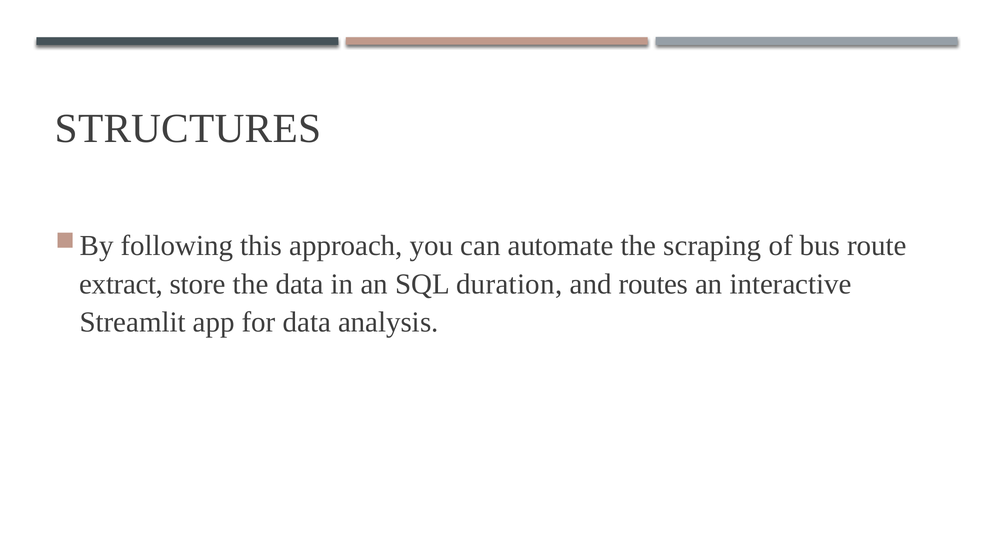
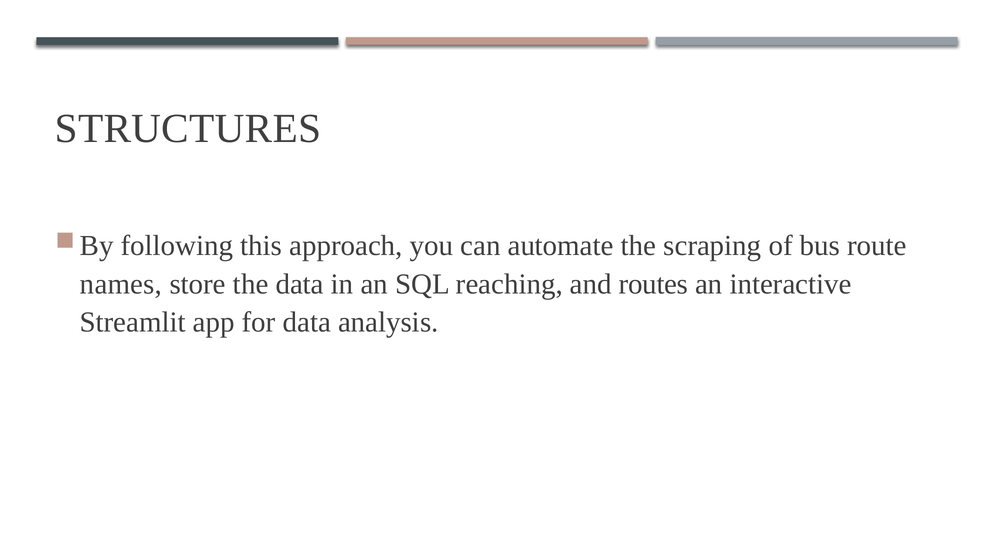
extract: extract -> names
duration: duration -> reaching
